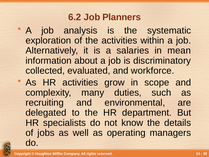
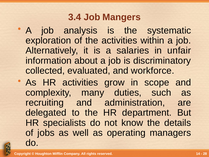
6.2: 6.2 -> 3.4
Planners: Planners -> Mangers
mean: mean -> unfair
environmental: environmental -> administration
